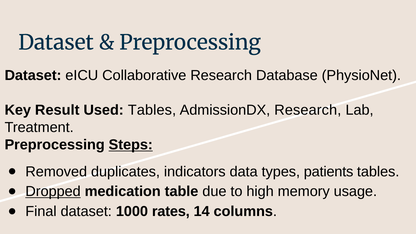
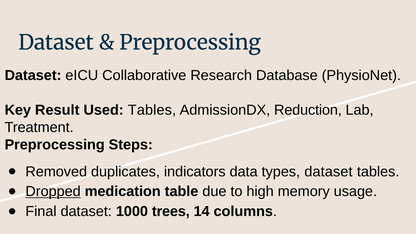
AdmissionDX Research: Research -> Reduction
Steps underline: present -> none
types patients: patients -> dataset
rates: rates -> trees
